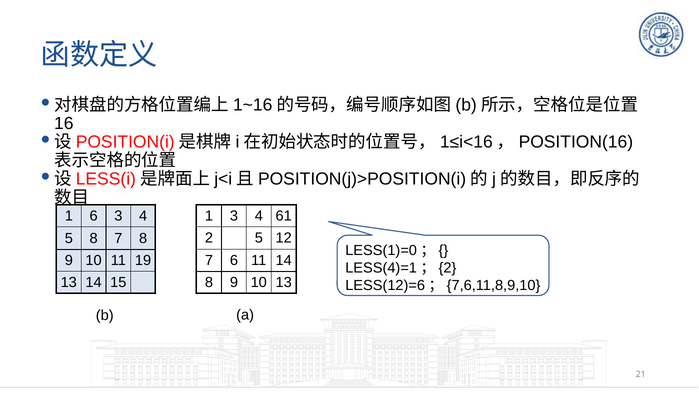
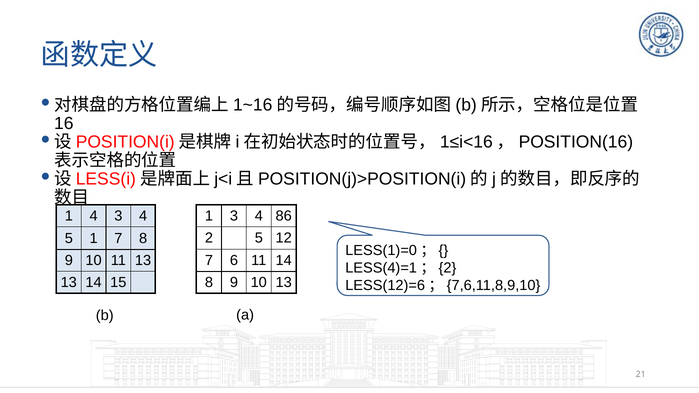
1 6: 6 -> 4
61: 61 -> 86
5 8: 8 -> 1
11 19: 19 -> 13
